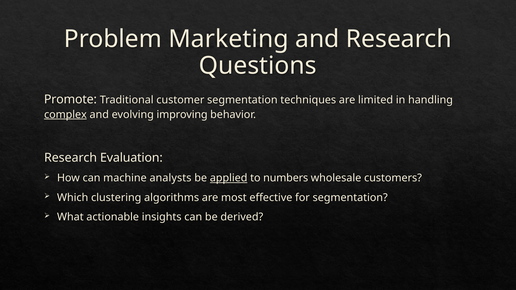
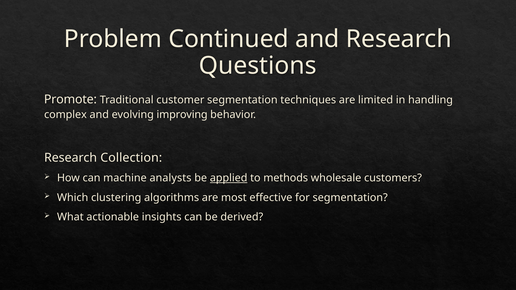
Marketing: Marketing -> Continued
complex underline: present -> none
Evaluation: Evaluation -> Collection
numbers: numbers -> methods
